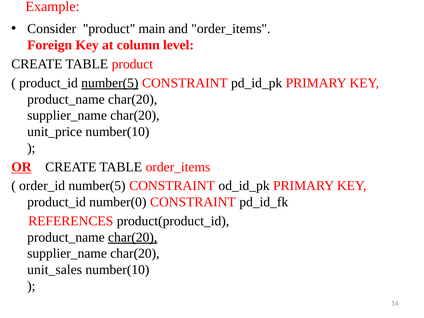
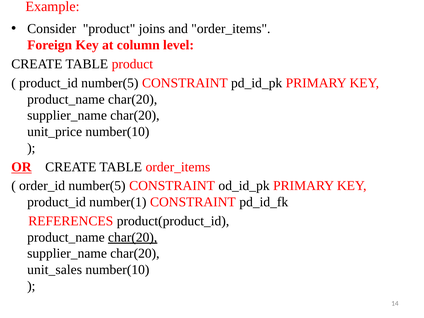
main: main -> joins
number(5 at (110, 83) underline: present -> none
number(0: number(0 -> number(1
